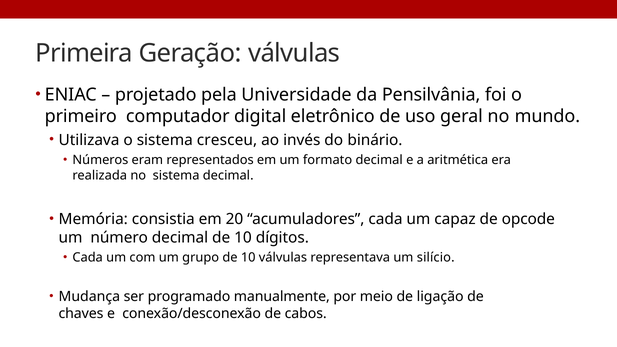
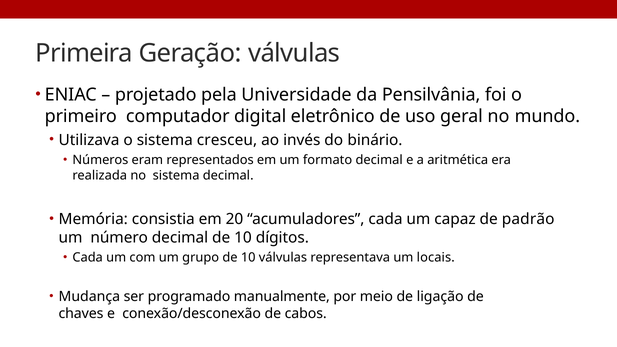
opcode: opcode -> padrão
silício: silício -> locais
